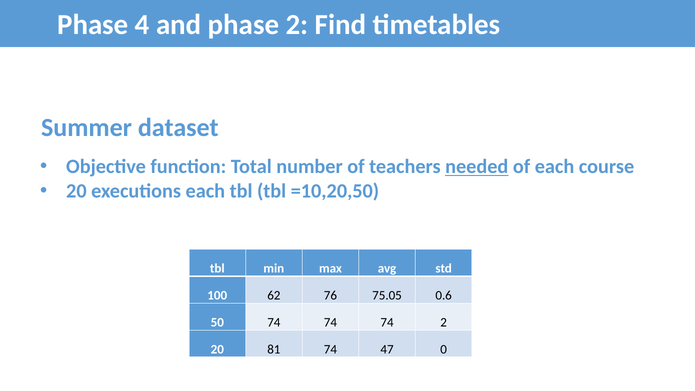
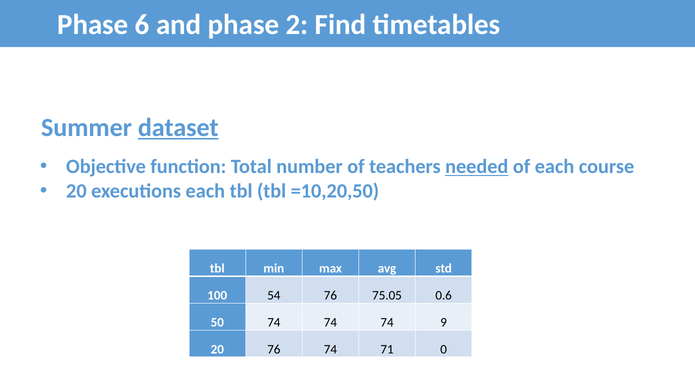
4: 4 -> 6
dataset underline: none -> present
62: 62 -> 54
74 2: 2 -> 9
20 81: 81 -> 76
47: 47 -> 71
